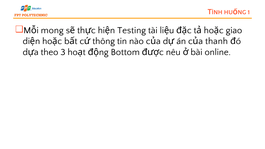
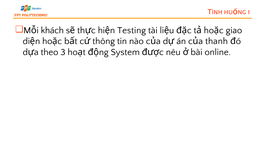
mong: mong -> khách
Bottom: Bottom -> System
